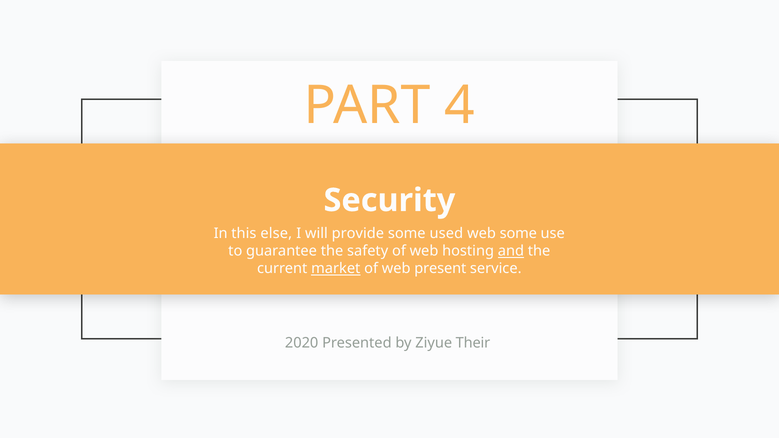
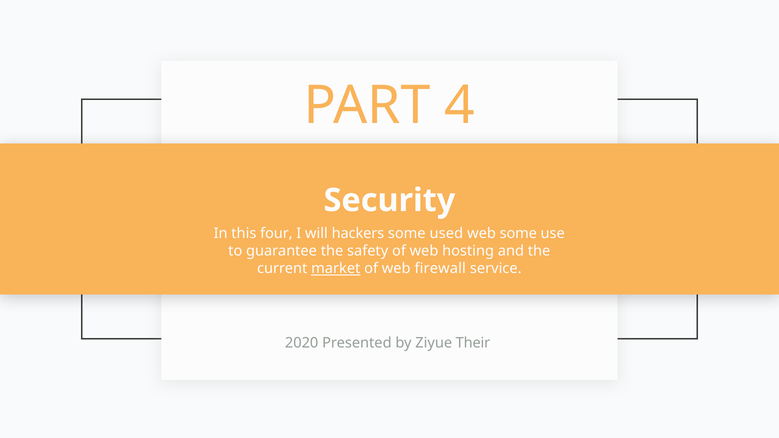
else: else -> four
provide: provide -> hackers
and underline: present -> none
present: present -> firewall
